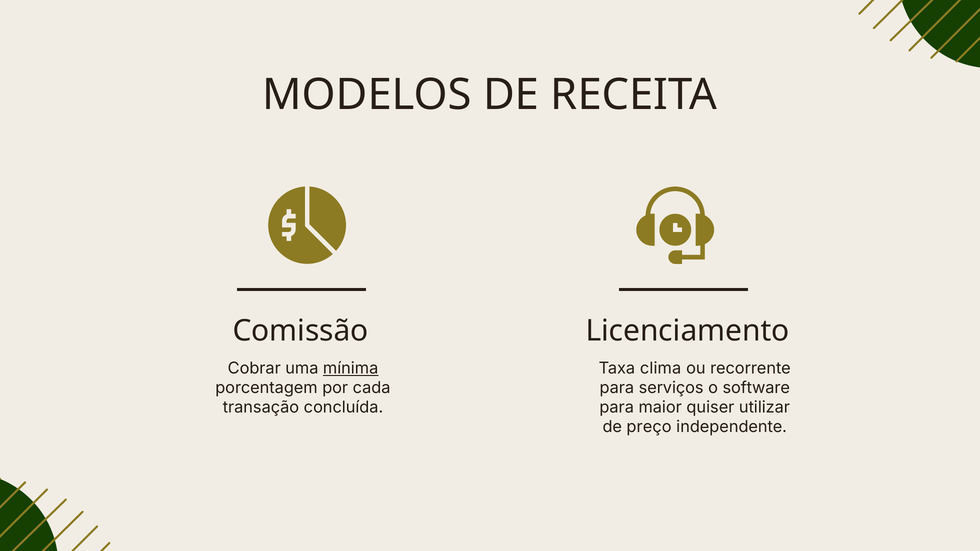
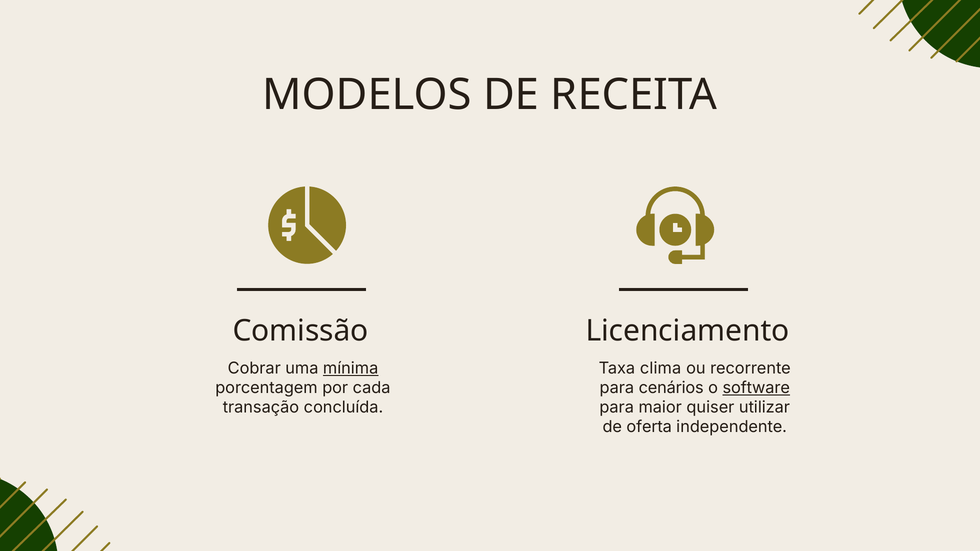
serviços: serviços -> cenários
software underline: none -> present
preço: preço -> oferta
